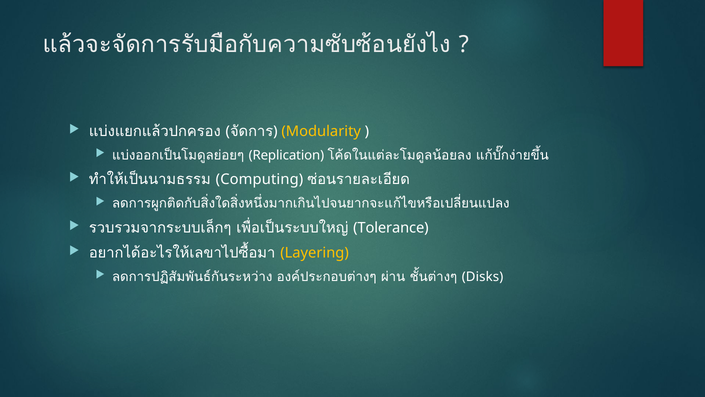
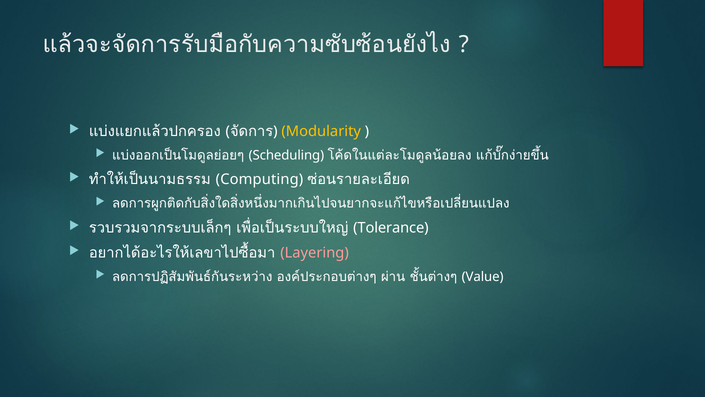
Replication: Replication -> Scheduling
Layering colour: yellow -> pink
Disks: Disks -> Value
